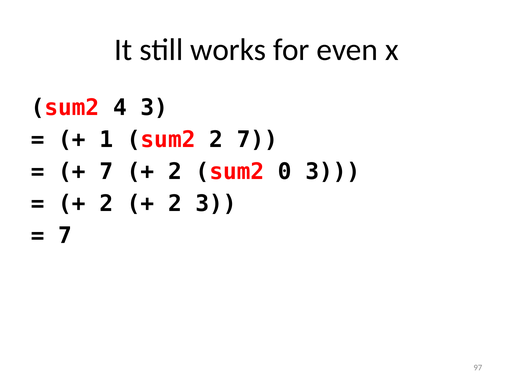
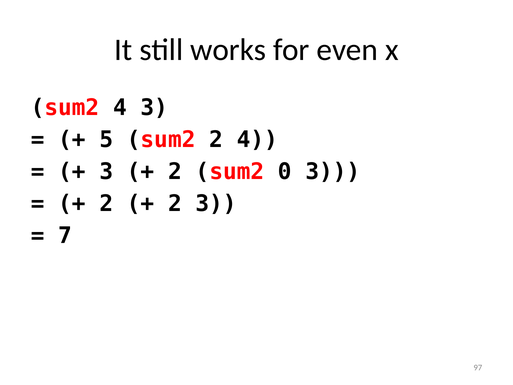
1: 1 -> 5
2 7: 7 -> 4
7 at (106, 171): 7 -> 3
